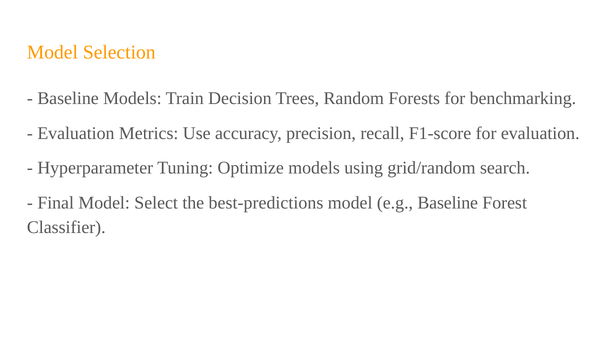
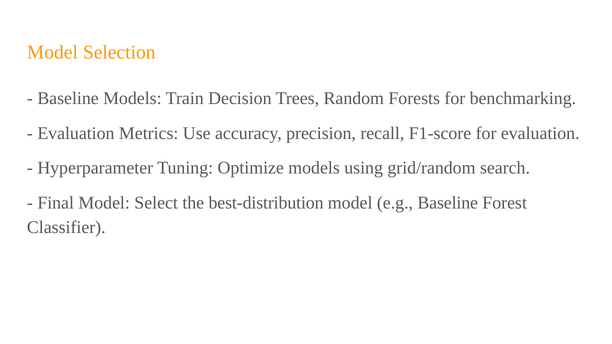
best-predictions: best-predictions -> best-distribution
